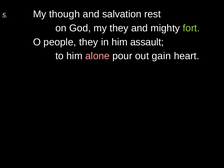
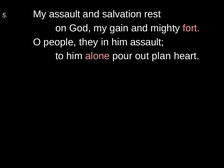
My though: though -> assault
my they: they -> gain
fort colour: light green -> pink
gain: gain -> plan
